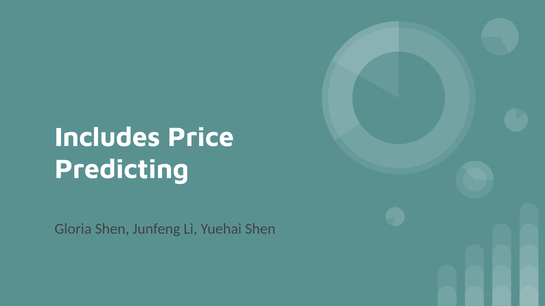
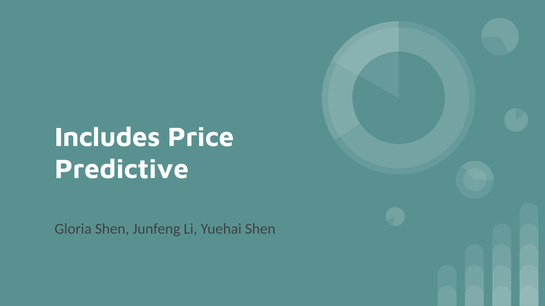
Predicting: Predicting -> Predictive
